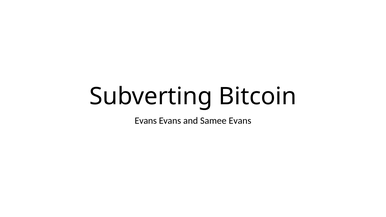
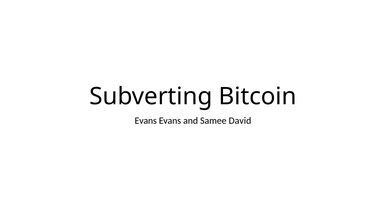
Samee Evans: Evans -> David
